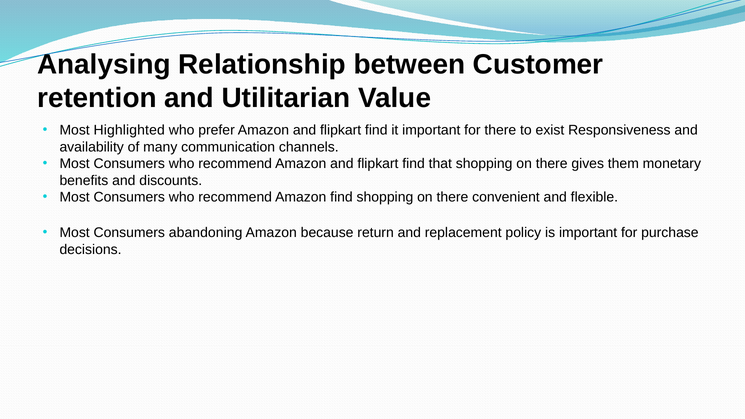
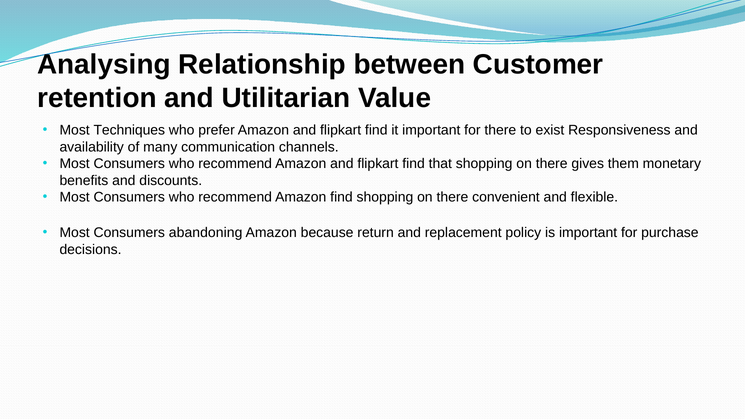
Highlighted: Highlighted -> Techniques
